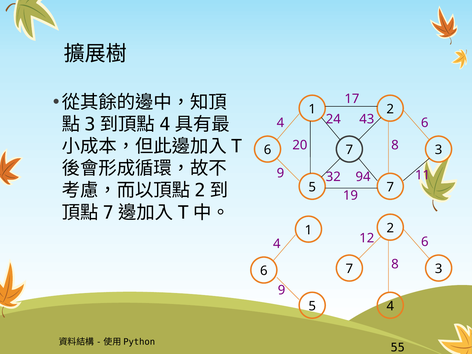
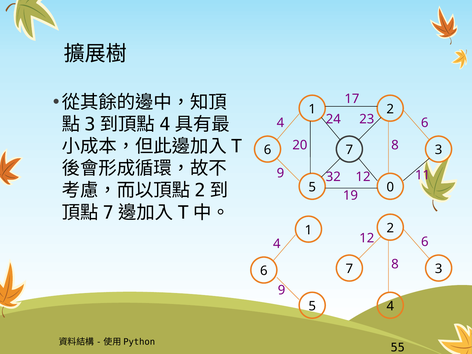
43: 43 -> 23
32 94: 94 -> 12
5 7: 7 -> 0
